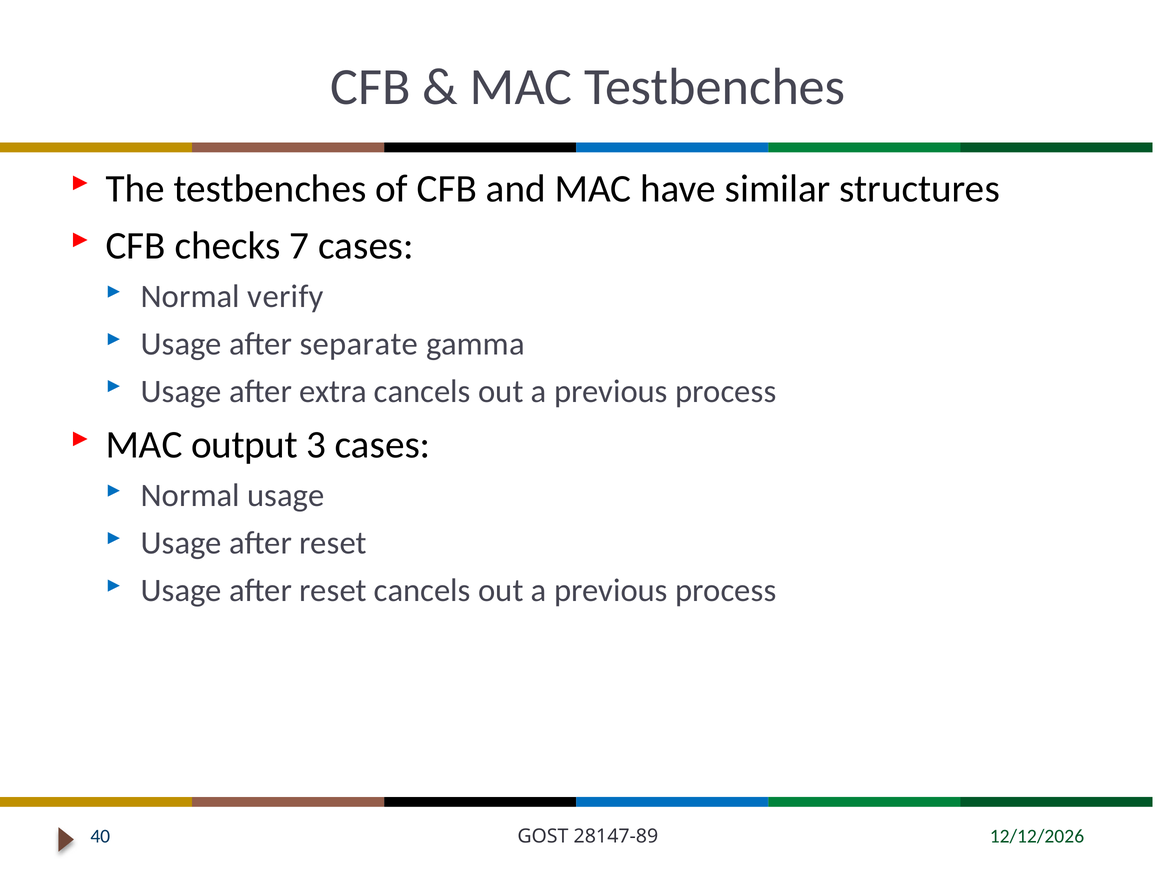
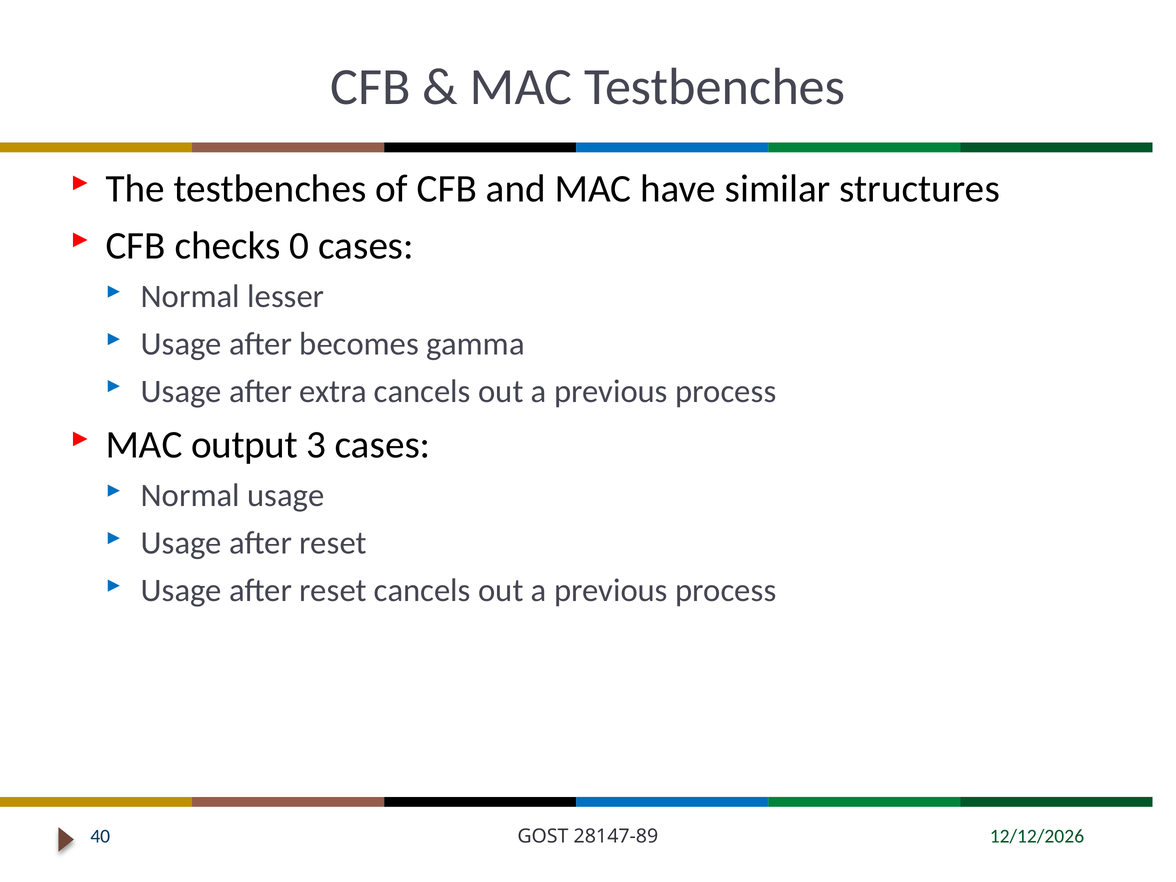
7: 7 -> 0
verify: verify -> lesser
separate: separate -> becomes
